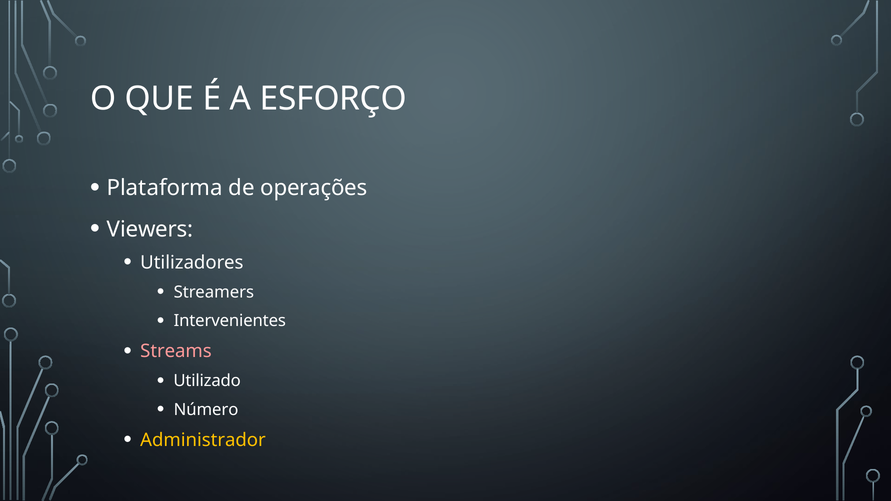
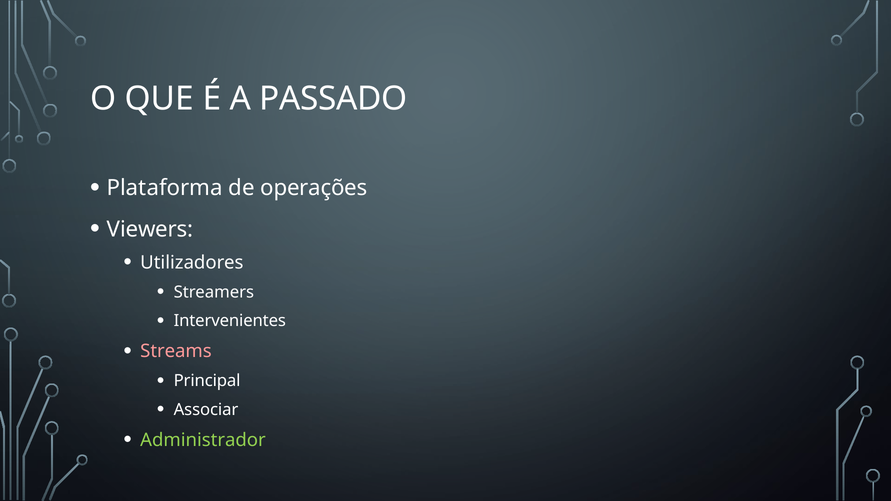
ESFORÇO: ESFORÇO -> PASSADO
Utilizado: Utilizado -> Principal
Número: Número -> Associar
Administrador colour: yellow -> light green
